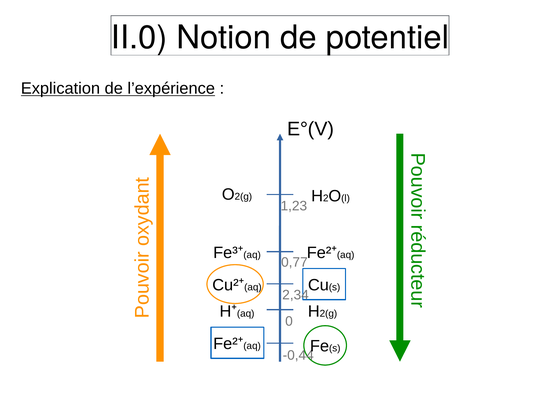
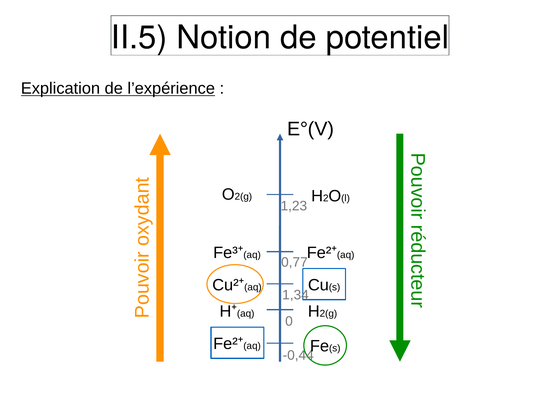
II.0: II.0 -> II.5
2,34: 2,34 -> 1,34
